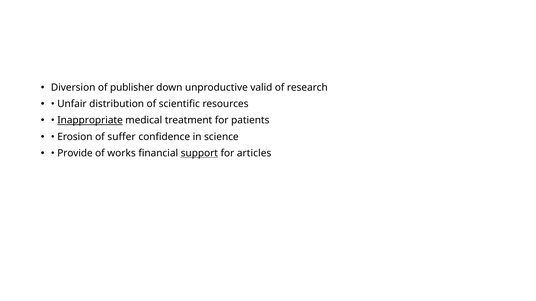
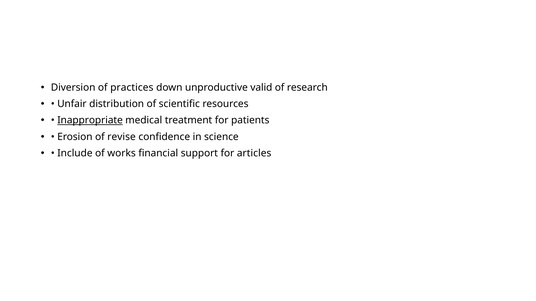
publisher: publisher -> practices
suffer: suffer -> revise
Provide: Provide -> Include
support underline: present -> none
